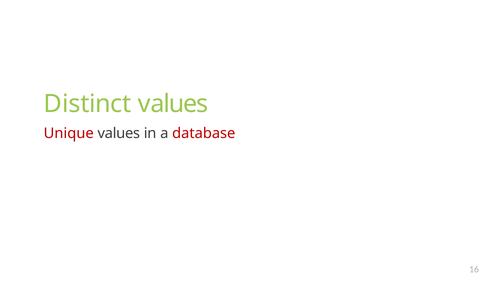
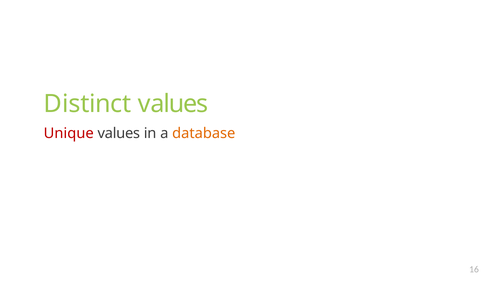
database colour: red -> orange
